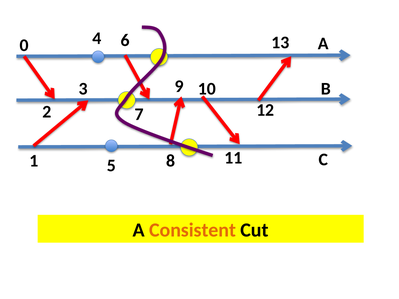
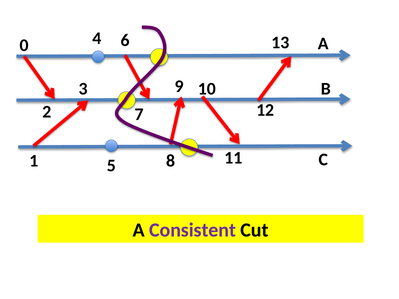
Consistent colour: orange -> purple
